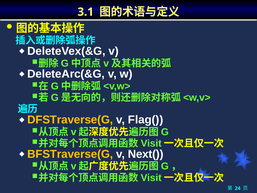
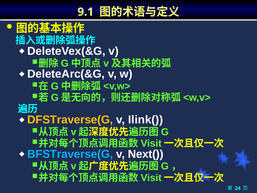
3.1: 3.1 -> 9.1
Flag(: Flag( -> Ilink(
BFSTraverse(G colour: yellow -> light blue
